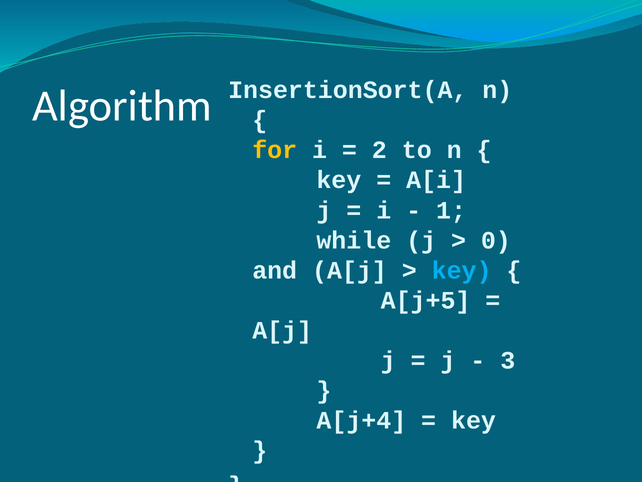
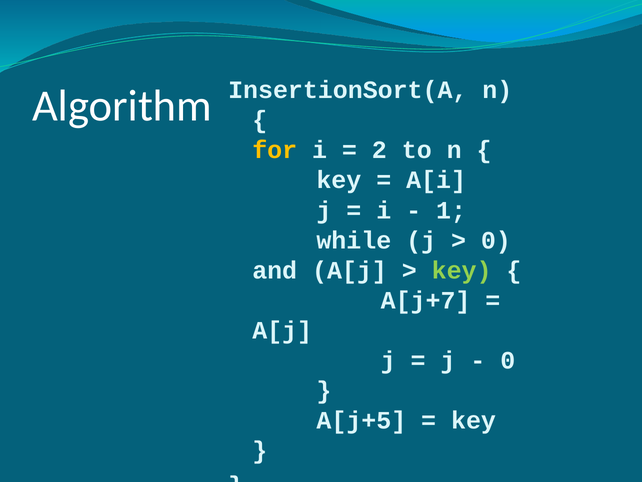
key at (462, 270) colour: light blue -> light green
A[j+5: A[j+5 -> A[j+7
3 at (508, 360): 3 -> 0
A[j+4: A[j+4 -> A[j+5
